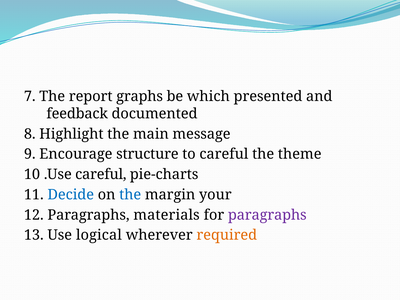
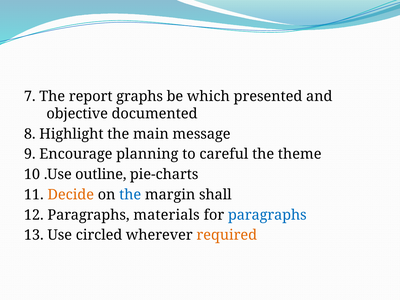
feedback: feedback -> objective
structure: structure -> planning
.Use careful: careful -> outline
Decide colour: blue -> orange
your: your -> shall
paragraphs at (267, 215) colour: purple -> blue
logical: logical -> circled
